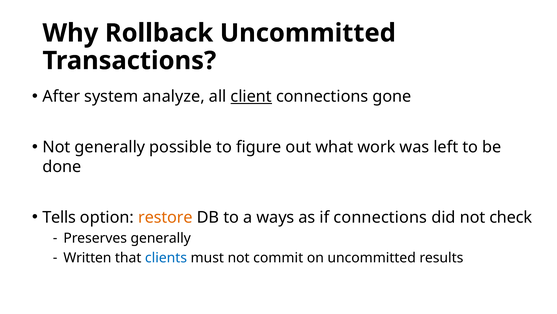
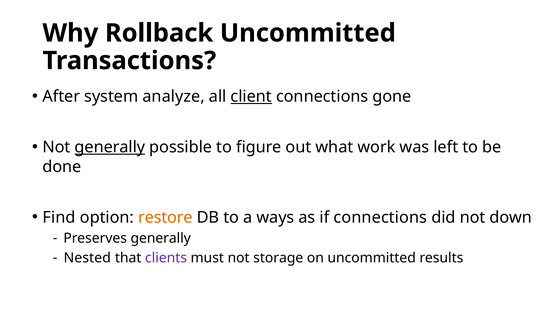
generally at (110, 147) underline: none -> present
Tells: Tells -> Find
check: check -> down
Written: Written -> Nested
clients colour: blue -> purple
commit: commit -> storage
